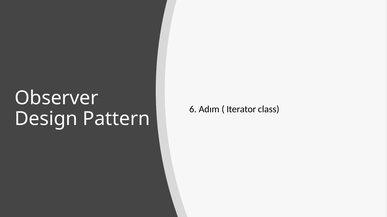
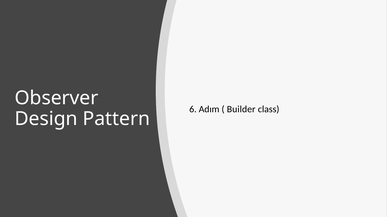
Iterator: Iterator -> Builder
